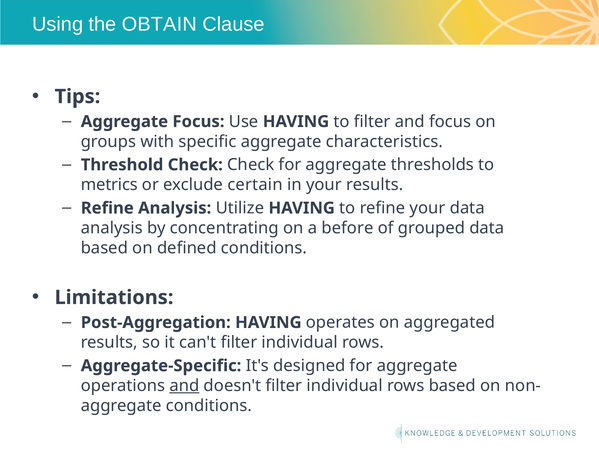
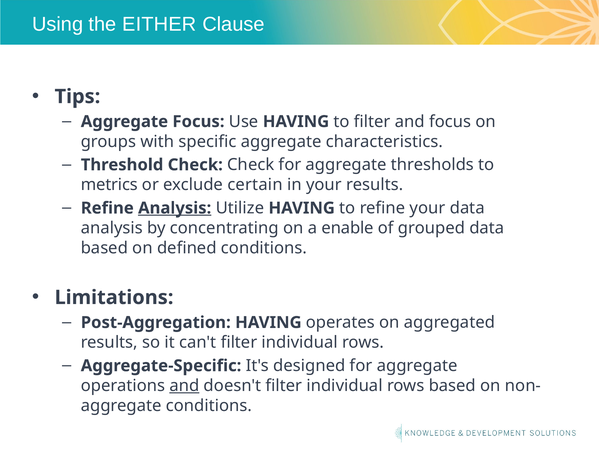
OBTAIN: OBTAIN -> EITHER
Analysis at (175, 208) underline: none -> present
before: before -> enable
